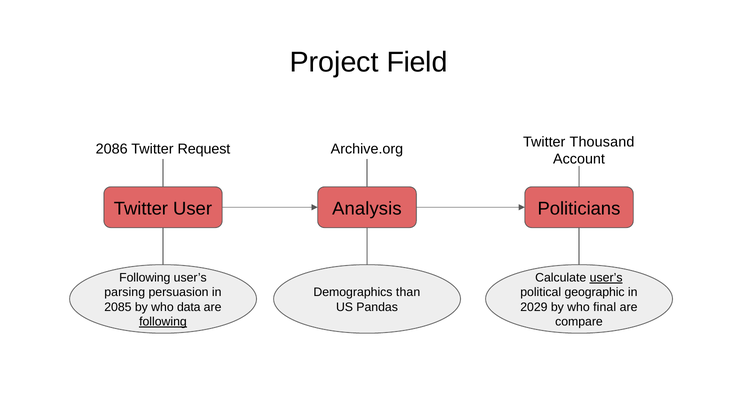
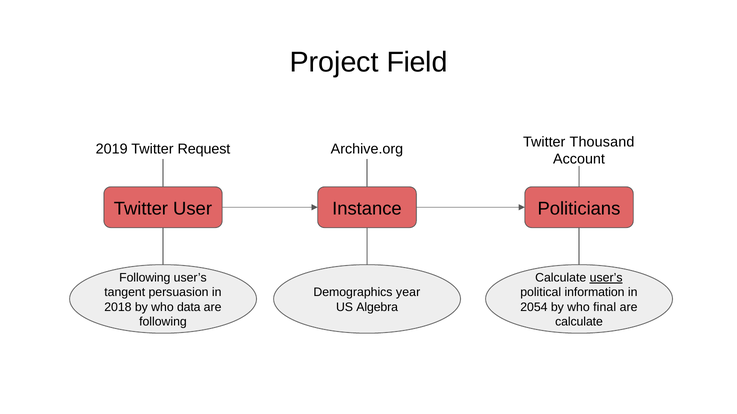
2086: 2086 -> 2019
Analysis: Analysis -> Instance
parsing: parsing -> tangent
than: than -> year
geographic: geographic -> information
2085: 2085 -> 2018
Pandas: Pandas -> Algebra
2029: 2029 -> 2054
following at (163, 322) underline: present -> none
compare at (579, 322): compare -> calculate
